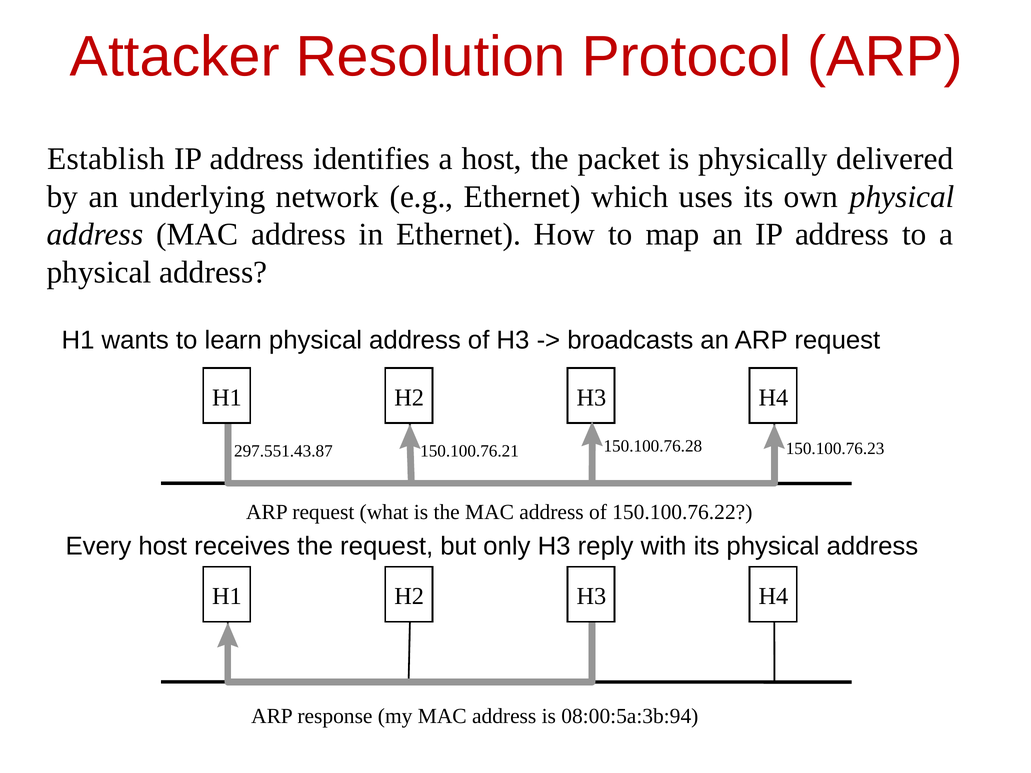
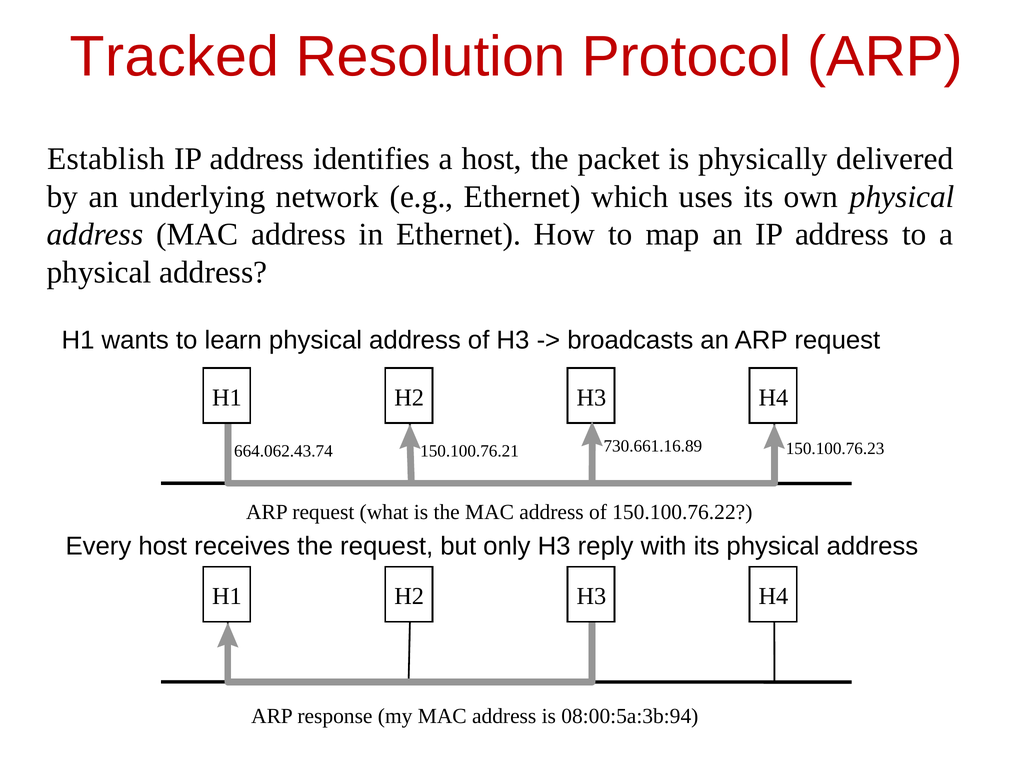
Attacker: Attacker -> Tracked
297.551.43.87: 297.551.43.87 -> 664.062.43.74
150.100.76.28: 150.100.76.28 -> 730.661.16.89
